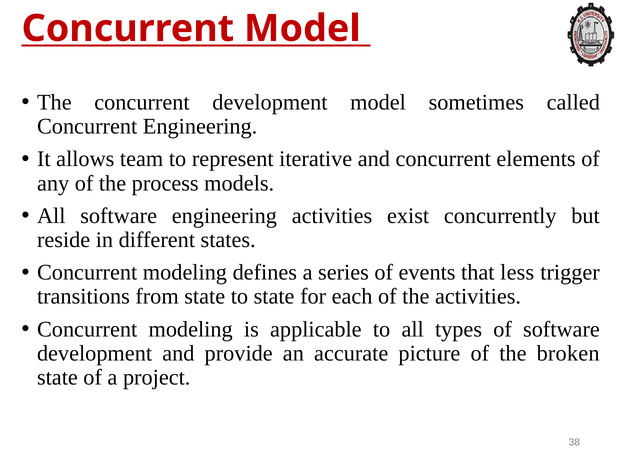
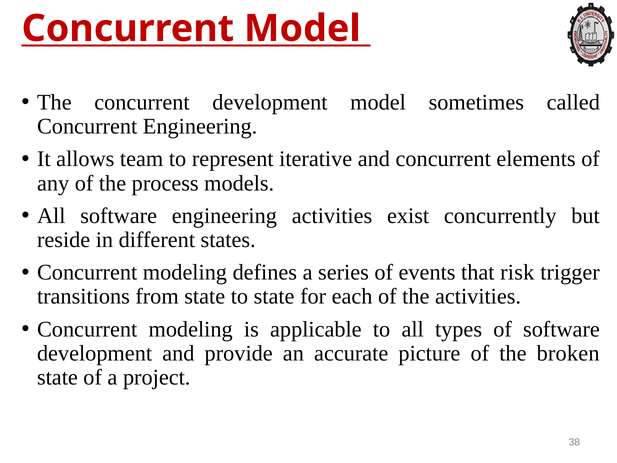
less: less -> risk
